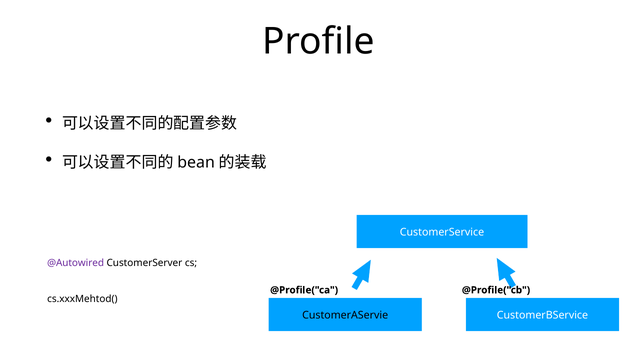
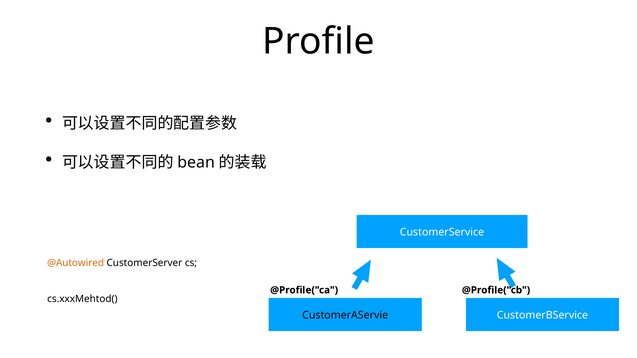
@Autowired colour: purple -> orange
